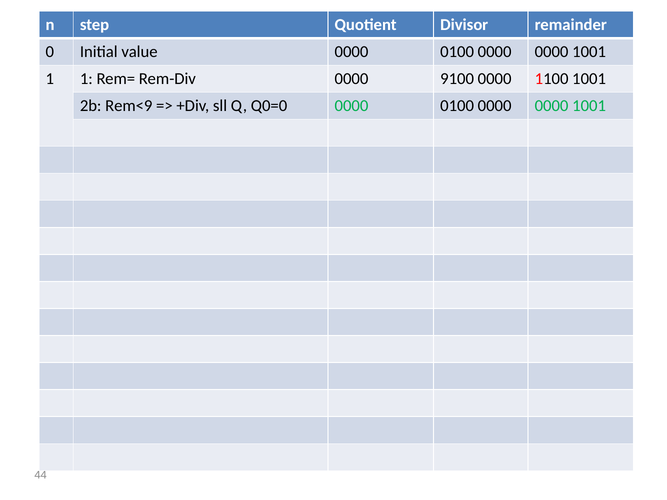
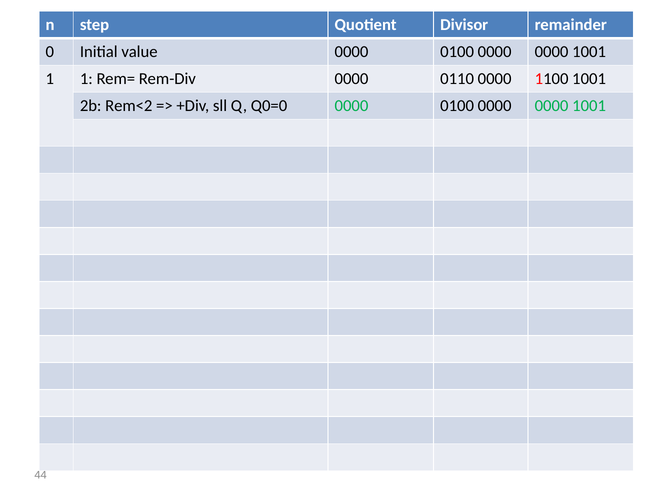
9100: 9100 -> 0110
Rem<9: Rem<9 -> Rem<2
